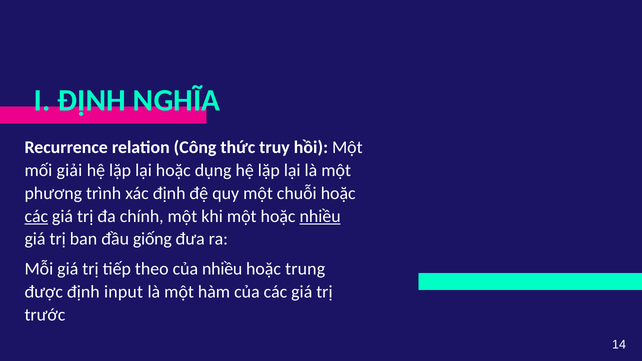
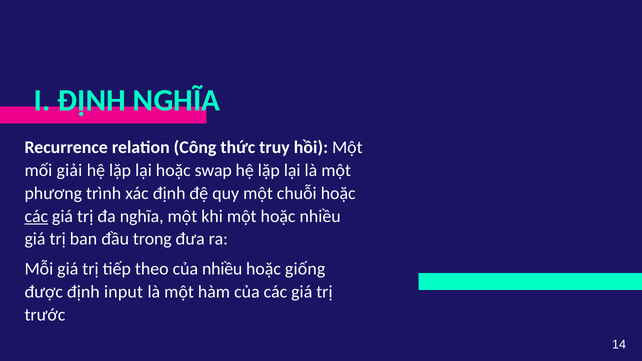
dụng: dụng -> swap
đa chính: chính -> nghĩa
nhiều at (320, 216) underline: present -> none
giống: giống -> trong
trung: trung -> giống
